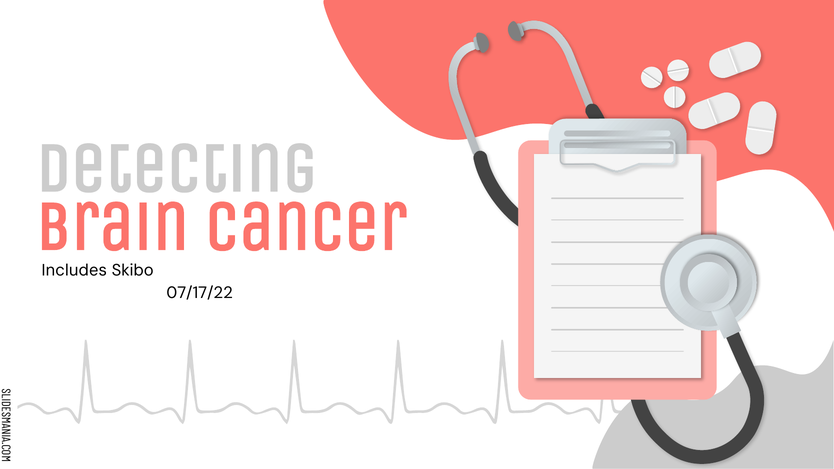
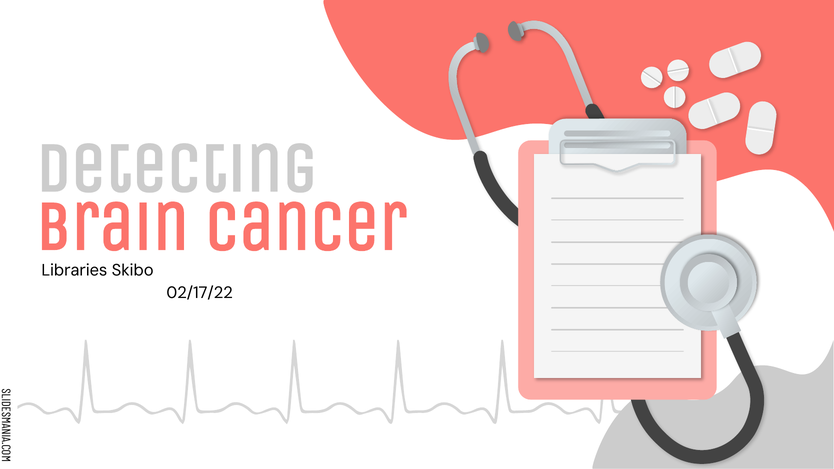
Includes: Includes -> Libraries
07/17/22: 07/17/22 -> 02/17/22
